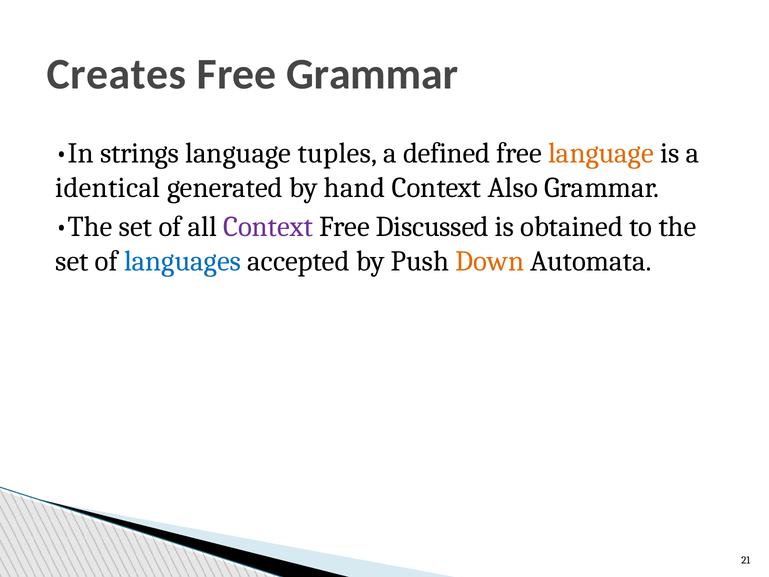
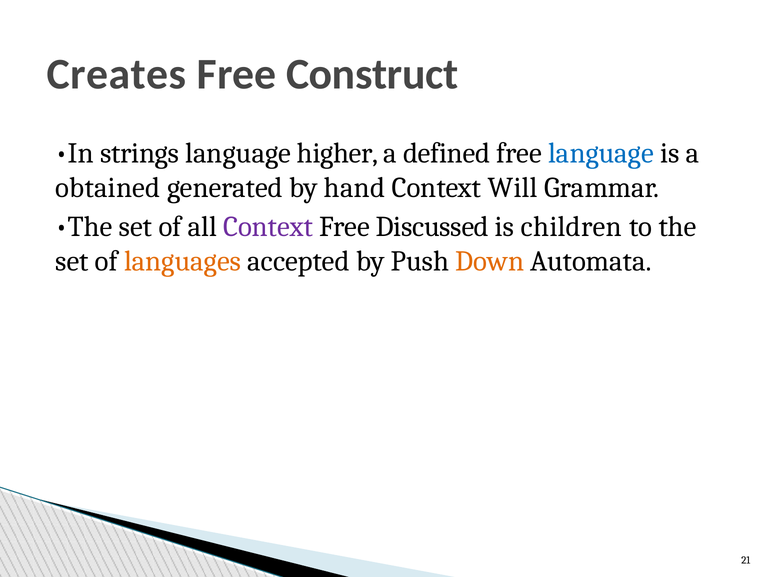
Free Grammar: Grammar -> Construct
tuples: tuples -> higher
language at (601, 153) colour: orange -> blue
identical: identical -> obtained
Also: Also -> Will
obtained: obtained -> children
languages colour: blue -> orange
